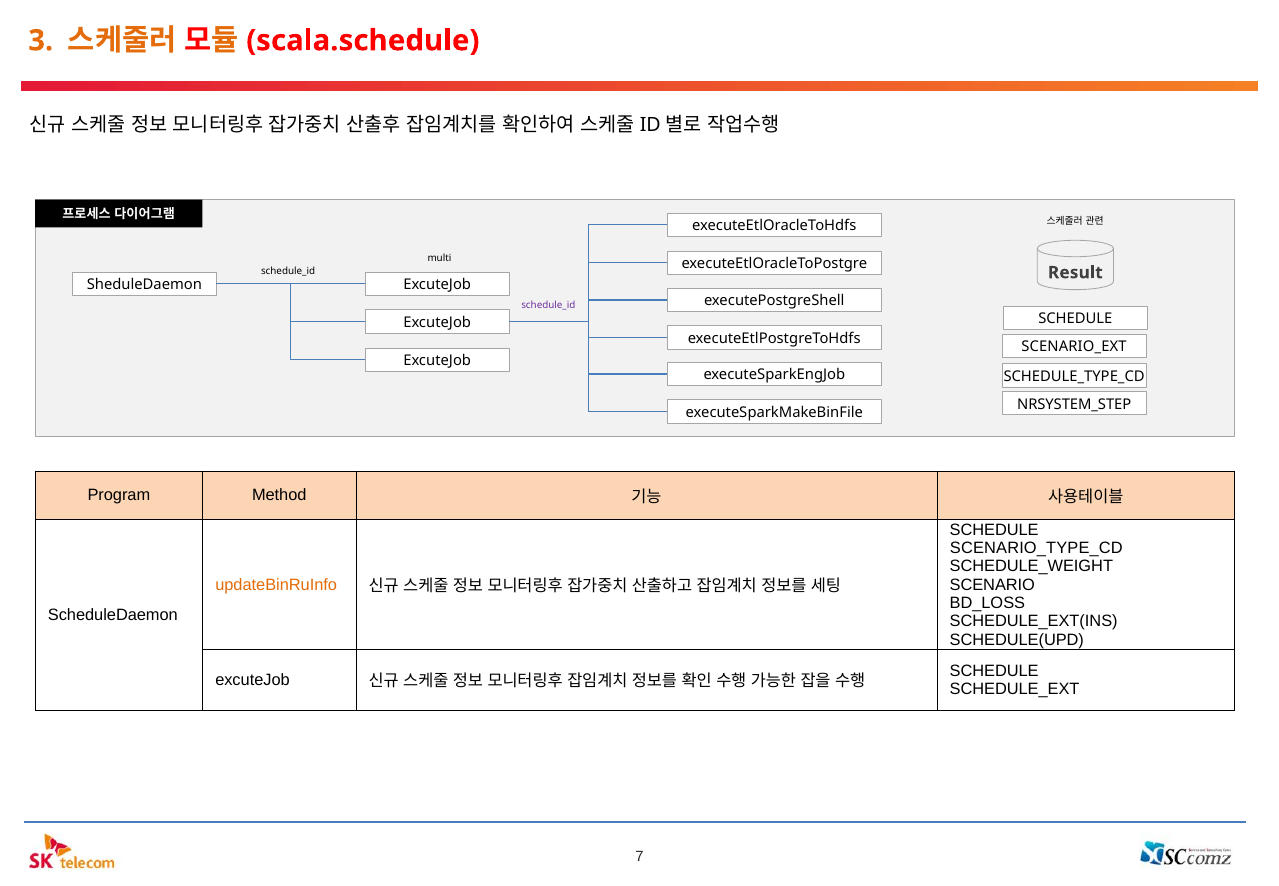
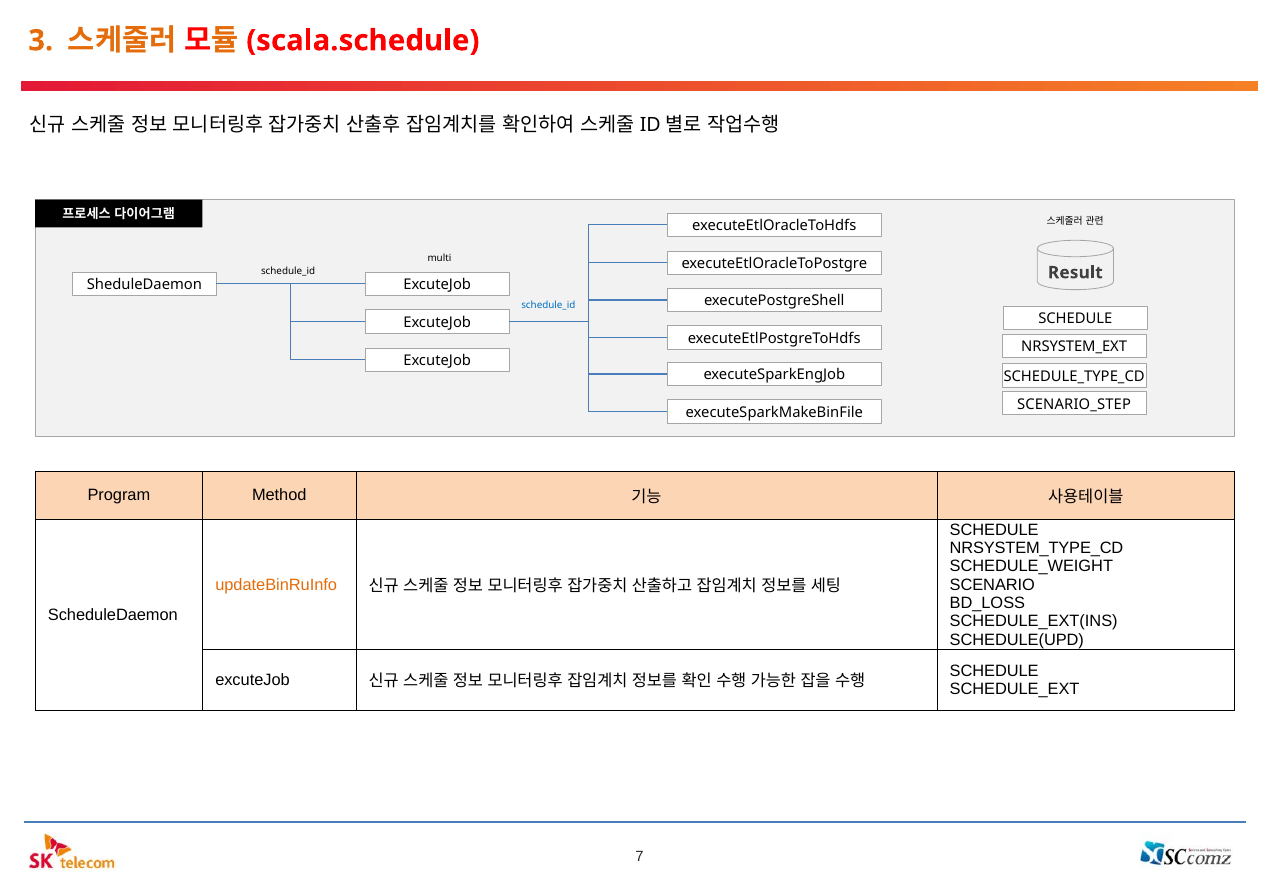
schedule_id at (548, 305) colour: purple -> blue
SCENARIO_EXT: SCENARIO_EXT -> NRSYSTEM_EXT
NRSYSTEM_STEP: NRSYSTEM_STEP -> SCENARIO_STEP
SCENARIO_TYPE_CD: SCENARIO_TYPE_CD -> NRSYSTEM_TYPE_CD
